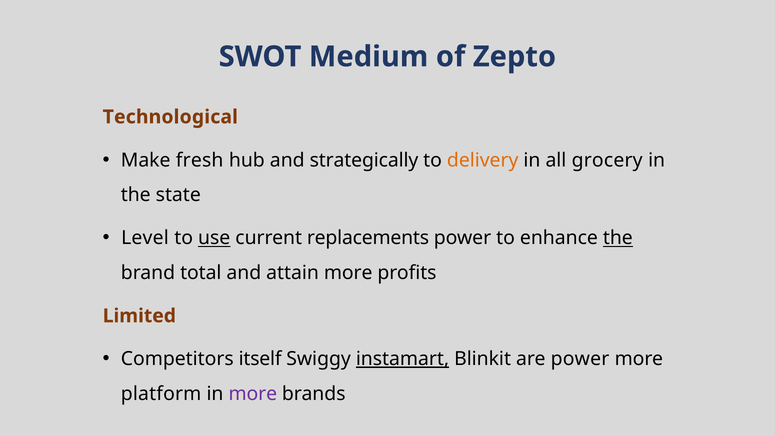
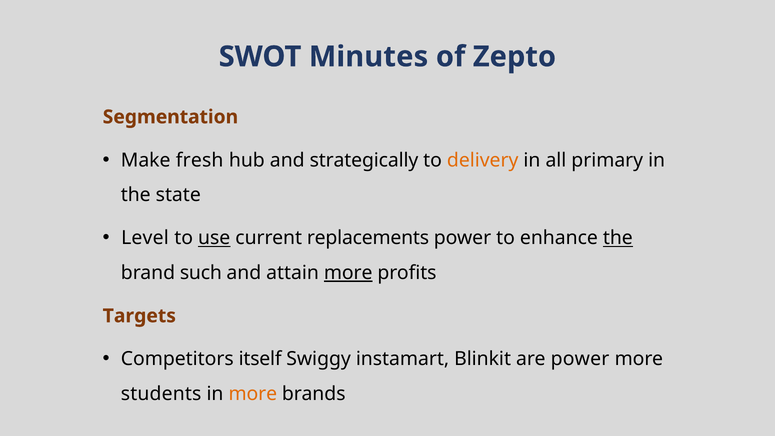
Medium: Medium -> Minutes
Technological: Technological -> Segmentation
grocery: grocery -> primary
total: total -> such
more at (348, 273) underline: none -> present
Limited: Limited -> Targets
instamart underline: present -> none
platform: platform -> students
more at (253, 394) colour: purple -> orange
